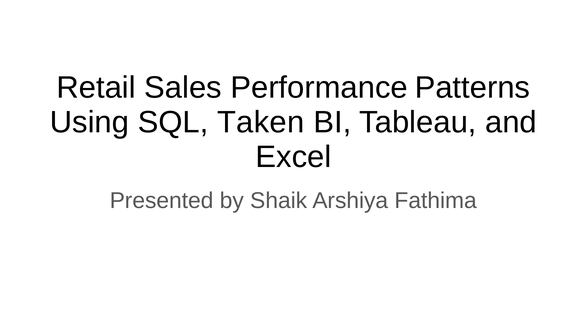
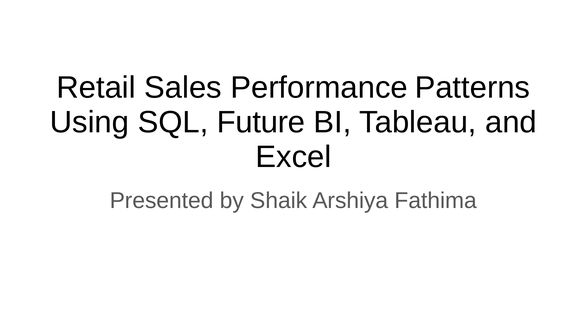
Taken: Taken -> Future
